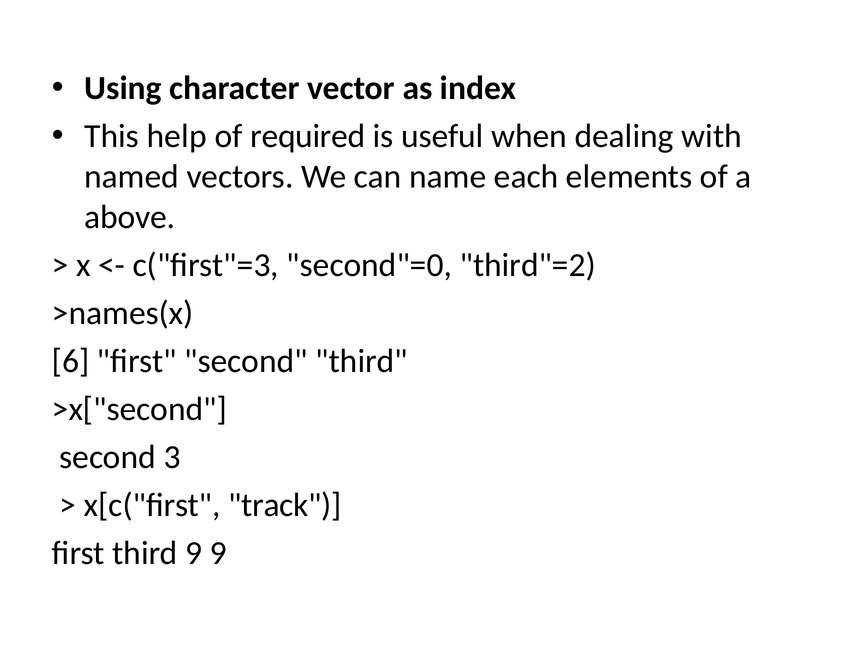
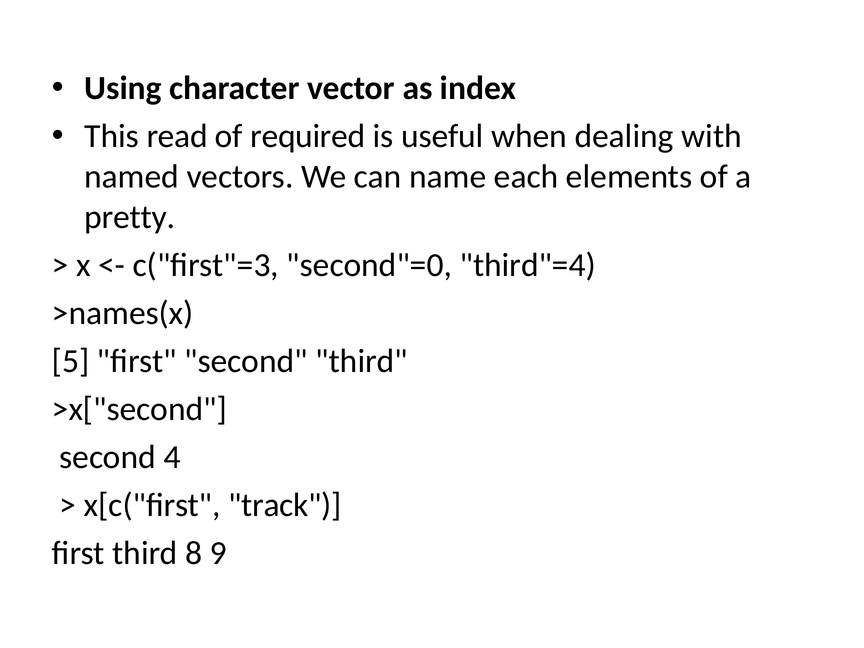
help: help -> read
above: above -> pretty
third"=2: third"=2 -> third"=4
6: 6 -> 5
3: 3 -> 4
third 9: 9 -> 8
